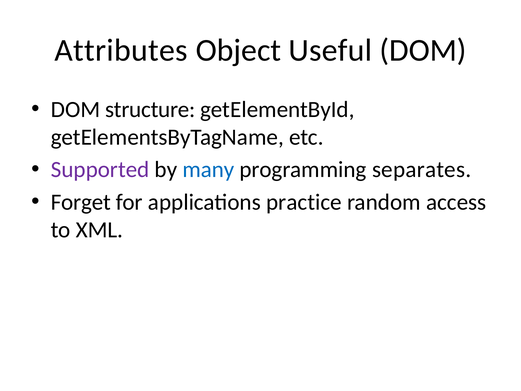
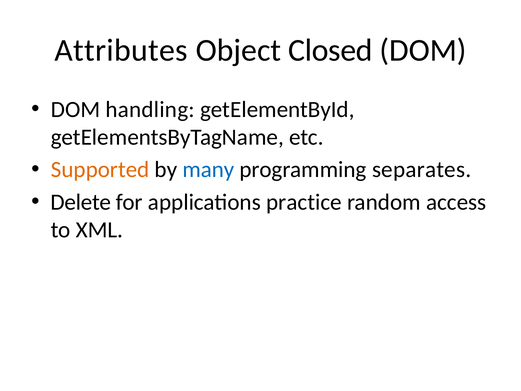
Useful: Useful -> Closed
structure: structure -> handling
Supported colour: purple -> orange
Forget: Forget -> Delete
